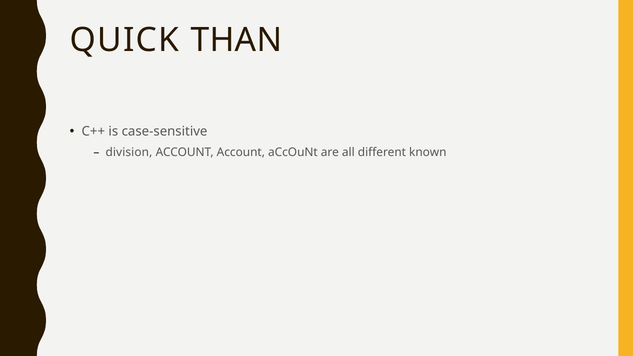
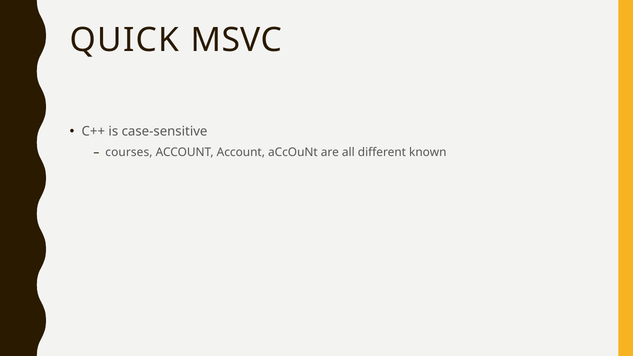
THAN: THAN -> MSVC
division: division -> courses
